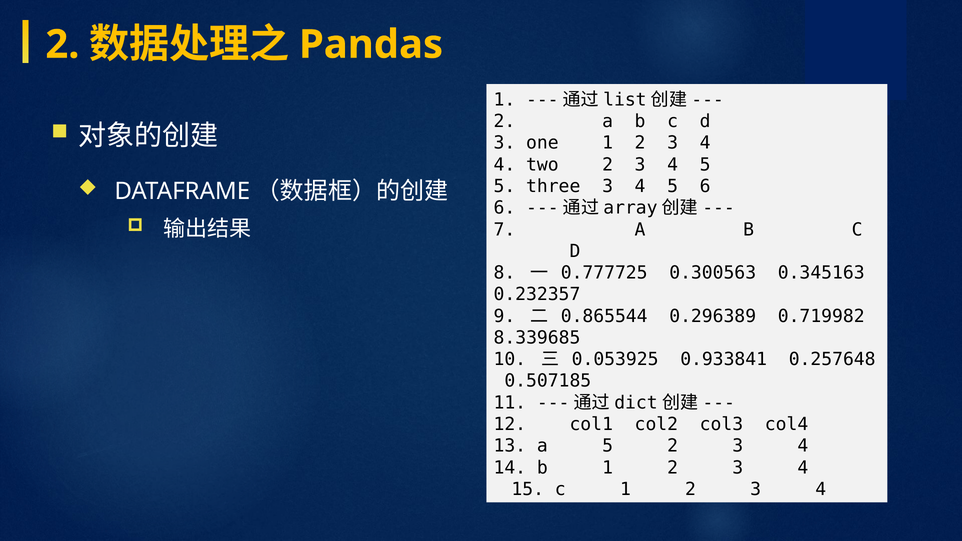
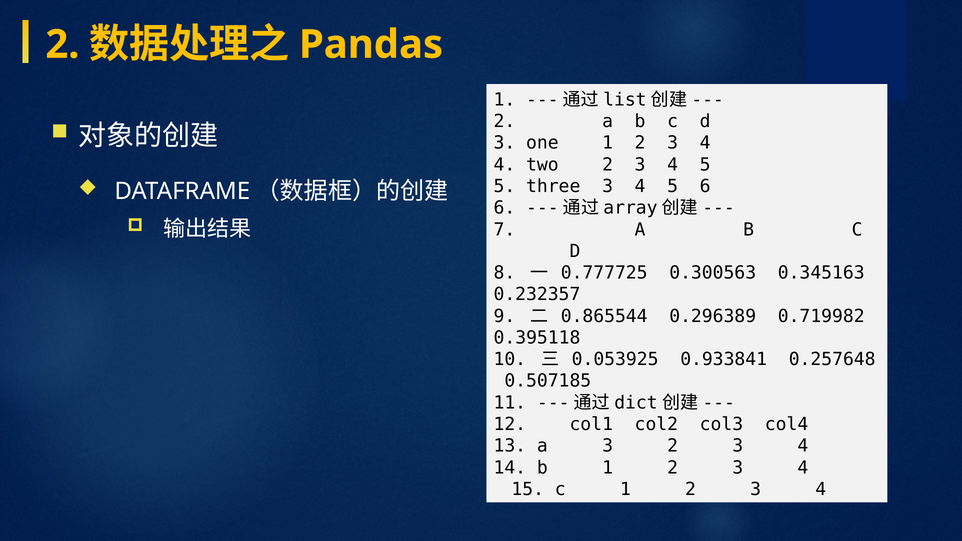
8.339685: 8.339685 -> 0.395118
a 5: 5 -> 3
